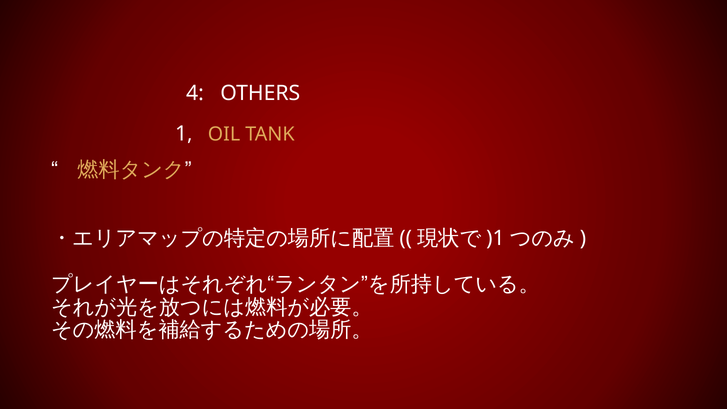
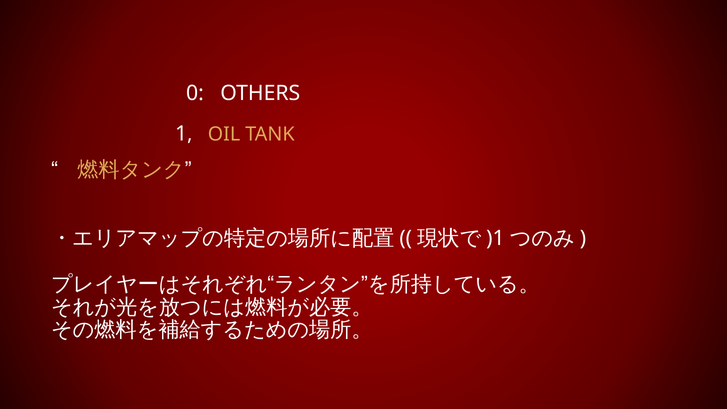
4: 4 -> 0
